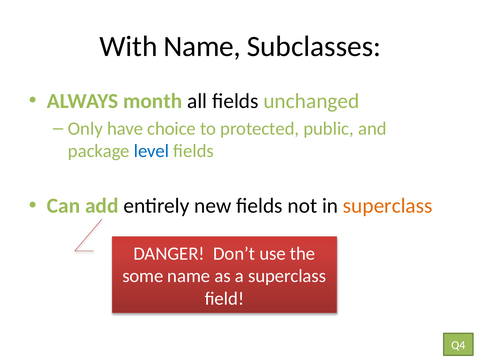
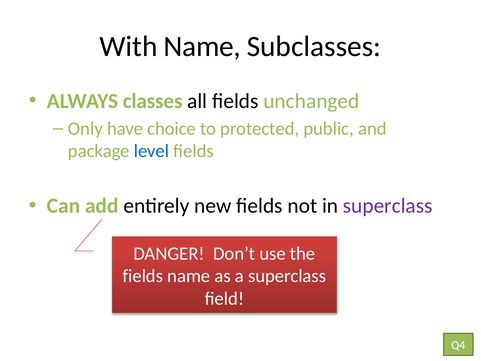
month: month -> classes
superclass at (388, 206) colour: orange -> purple
some at (143, 276): some -> fields
